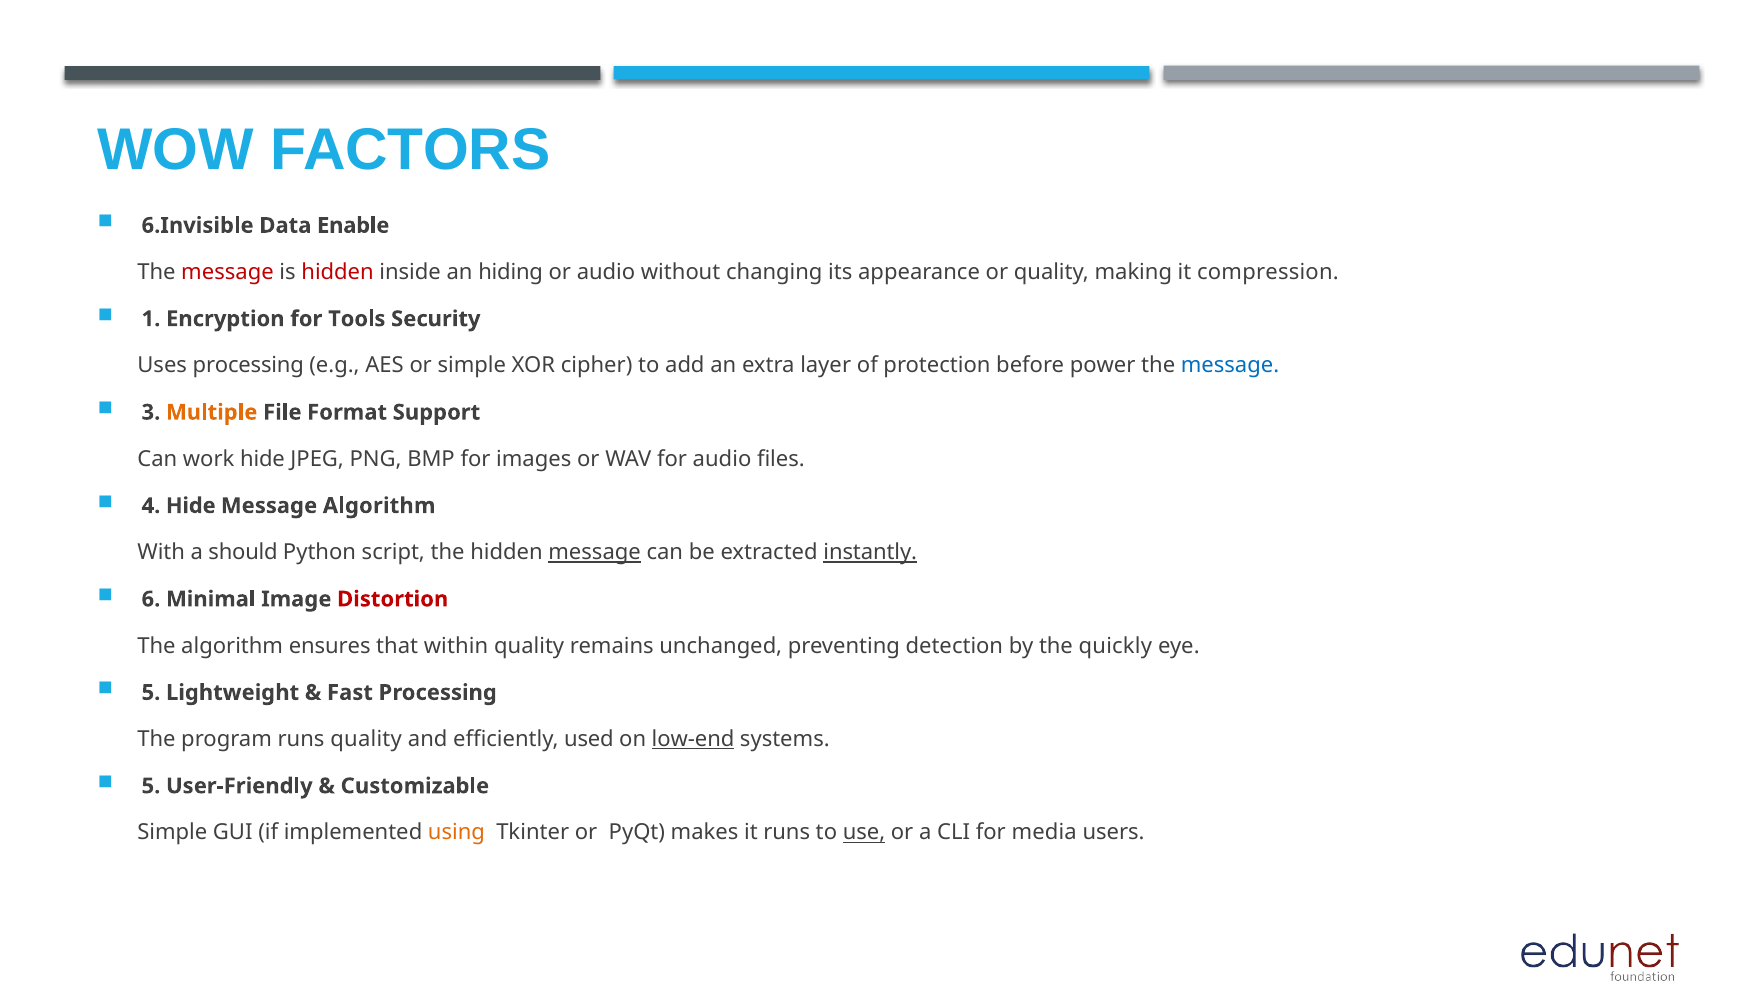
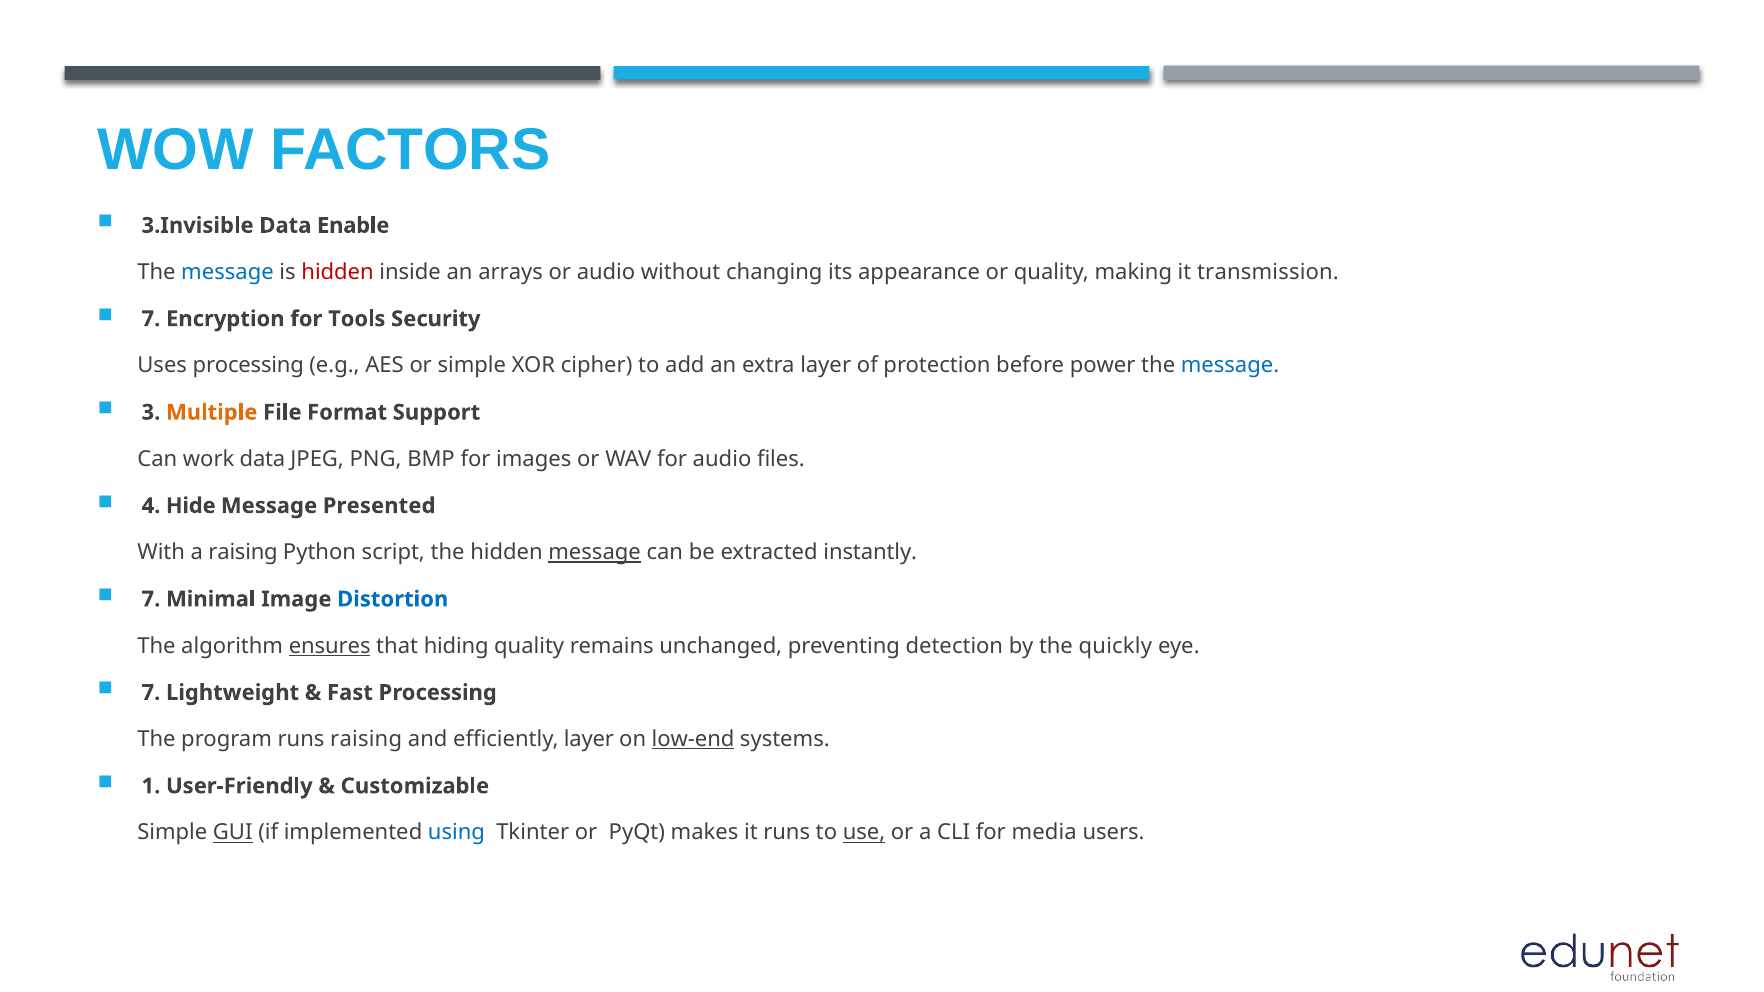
6.Invisible: 6.Invisible -> 3.Invisible
message at (227, 272) colour: red -> blue
hiding: hiding -> arrays
compression: compression -> transmission
1 at (151, 319): 1 -> 7
work hide: hide -> data
Message Algorithm: Algorithm -> Presented
a should: should -> raising
instantly underline: present -> none
6 at (151, 599): 6 -> 7
Distortion colour: red -> blue
ensures underline: none -> present
within: within -> hiding
5 at (151, 693): 5 -> 7
runs quality: quality -> raising
efficiently used: used -> layer
5 at (151, 786): 5 -> 1
GUI underline: none -> present
using colour: orange -> blue
